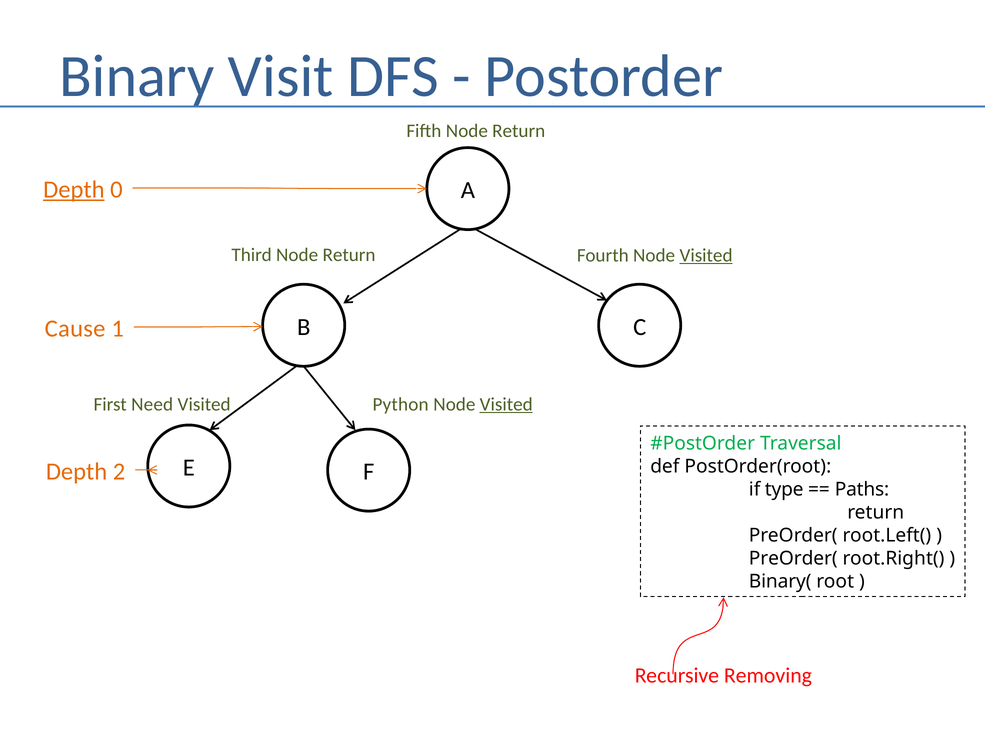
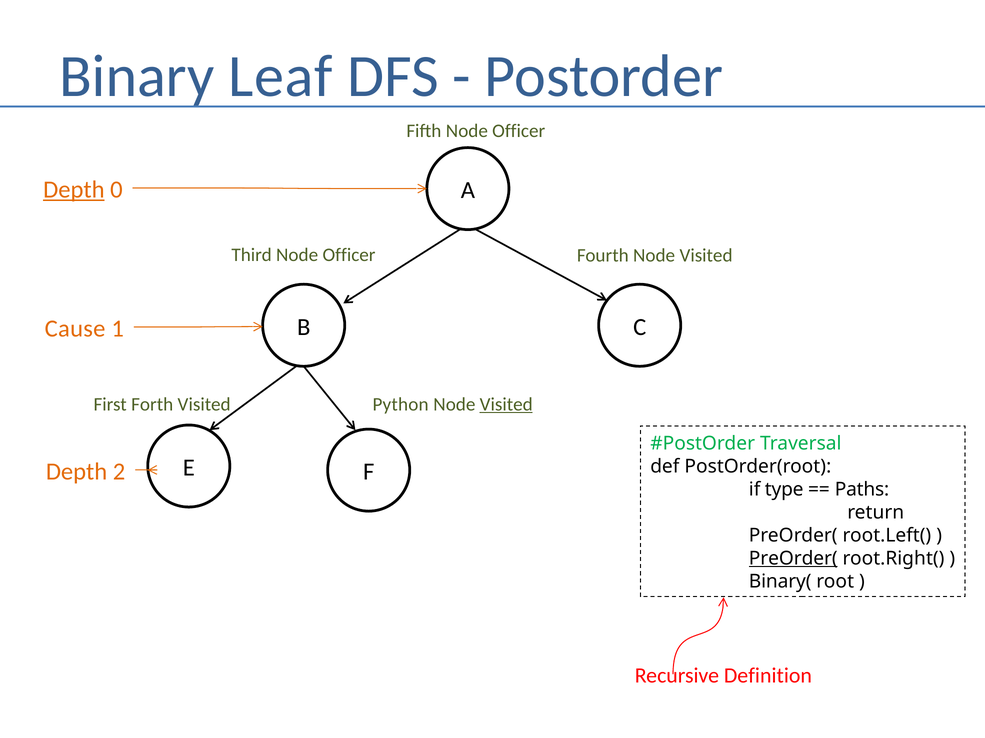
Visit: Visit -> Leaf
Fifth Node Return: Return -> Officer
Third Node Return: Return -> Officer
Visited at (706, 256) underline: present -> none
Need: Need -> Forth
PreOrder( at (793, 559) underline: none -> present
Removing: Removing -> Definition
